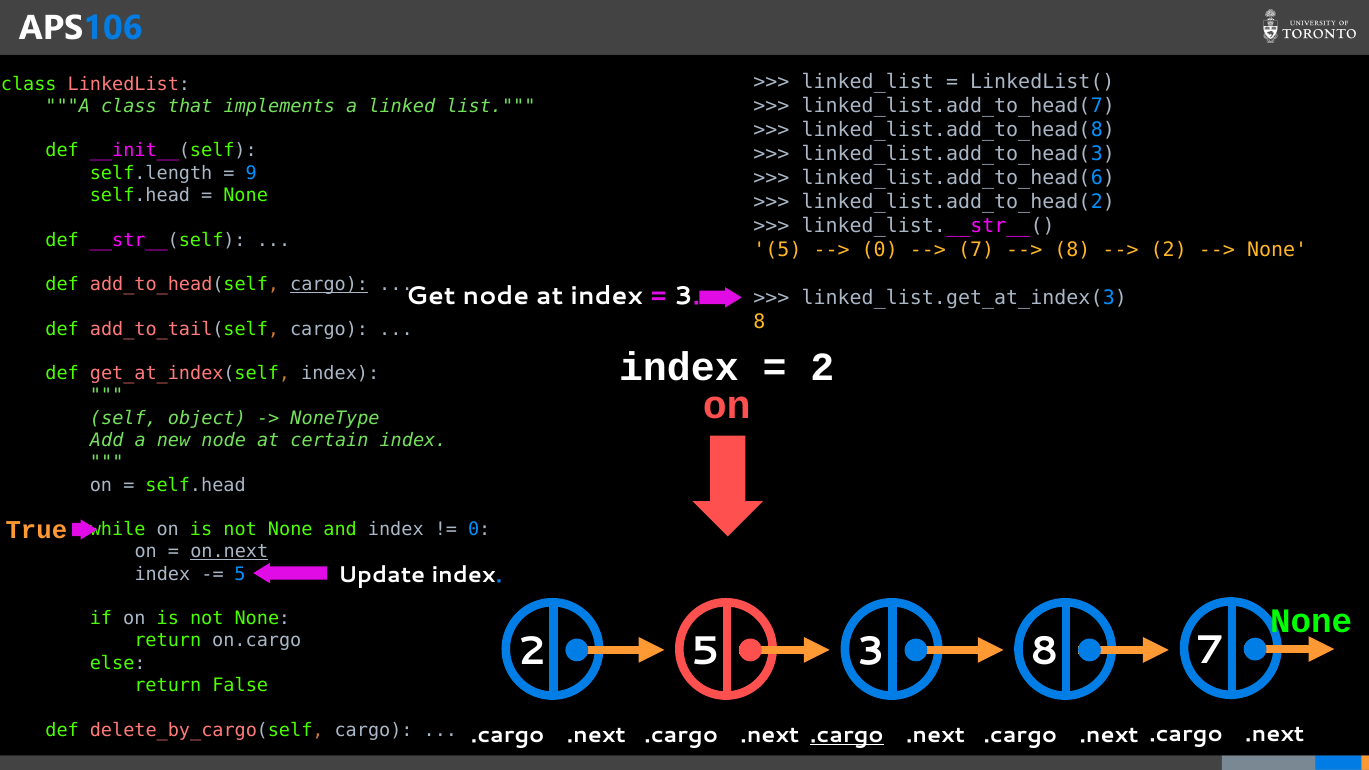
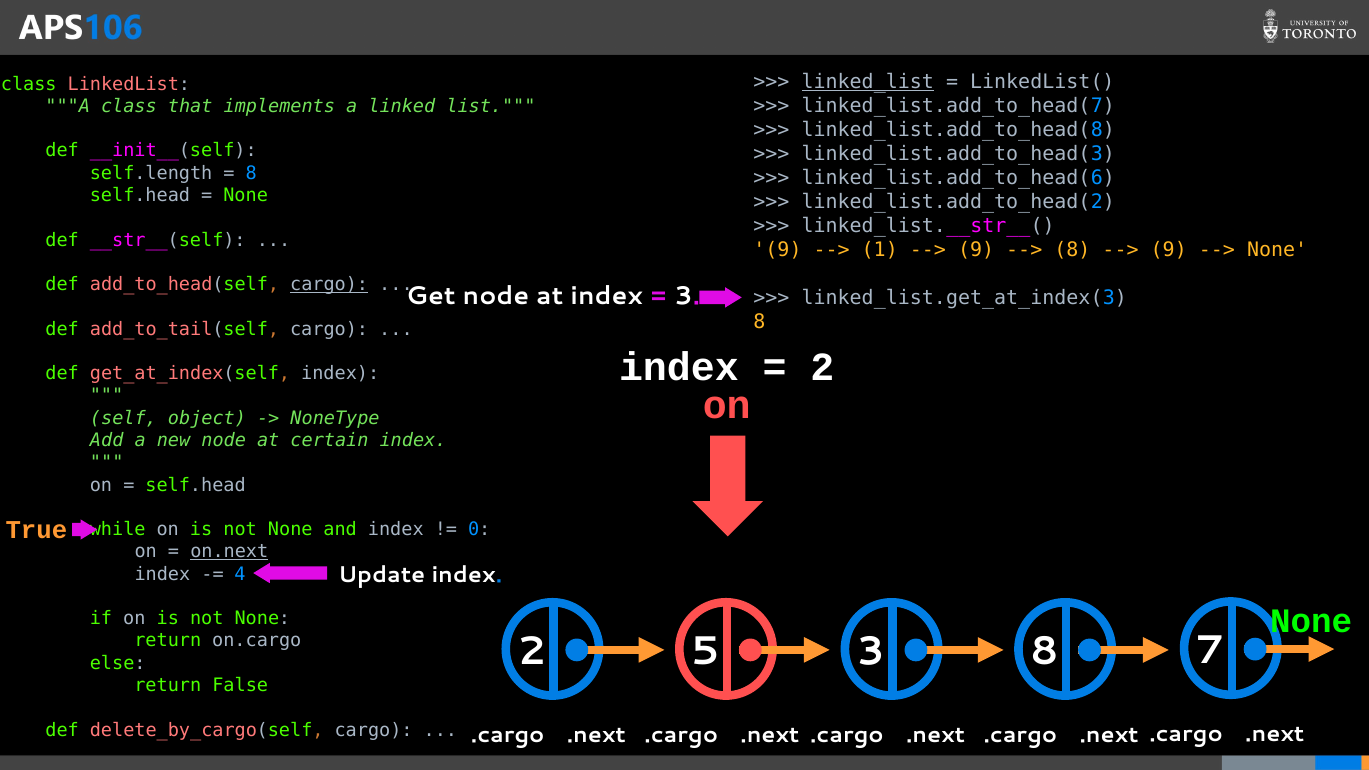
linked_list underline: none -> present
9 at (251, 173): 9 -> 8
5 at (777, 250): 5 -> 9
0 at (880, 250): 0 -> 1
7 at (976, 250): 7 -> 9
2 at (1169, 250): 2 -> 9
5 at (240, 574): 5 -> 4
.cargo at (847, 735) underline: present -> none
